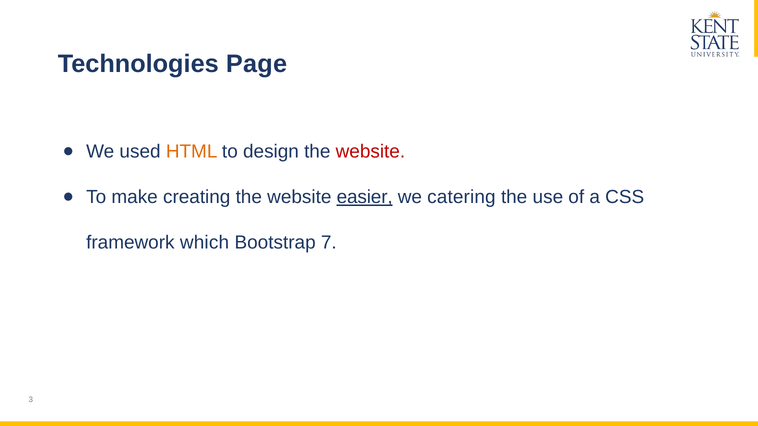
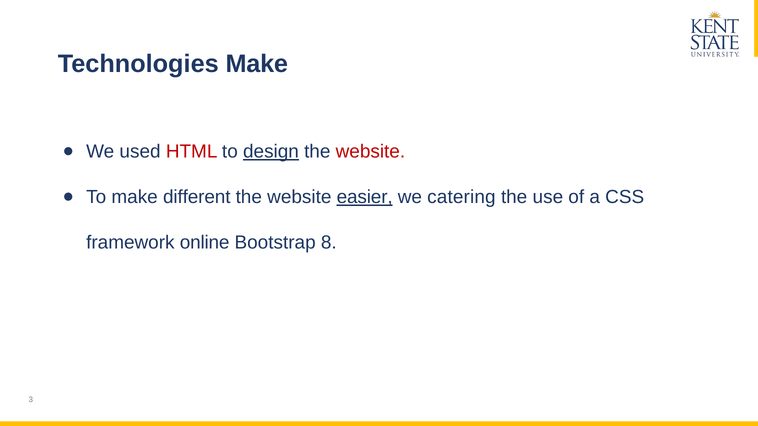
Technologies Page: Page -> Make
HTML colour: orange -> red
design underline: none -> present
creating: creating -> different
which: which -> online
7: 7 -> 8
